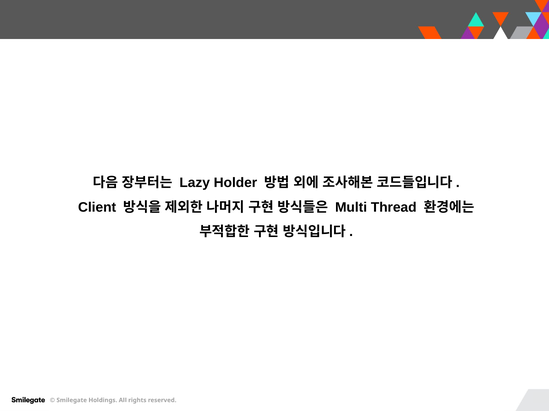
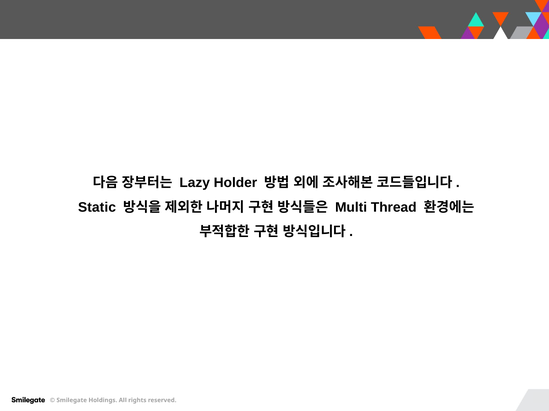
Client: Client -> Static
